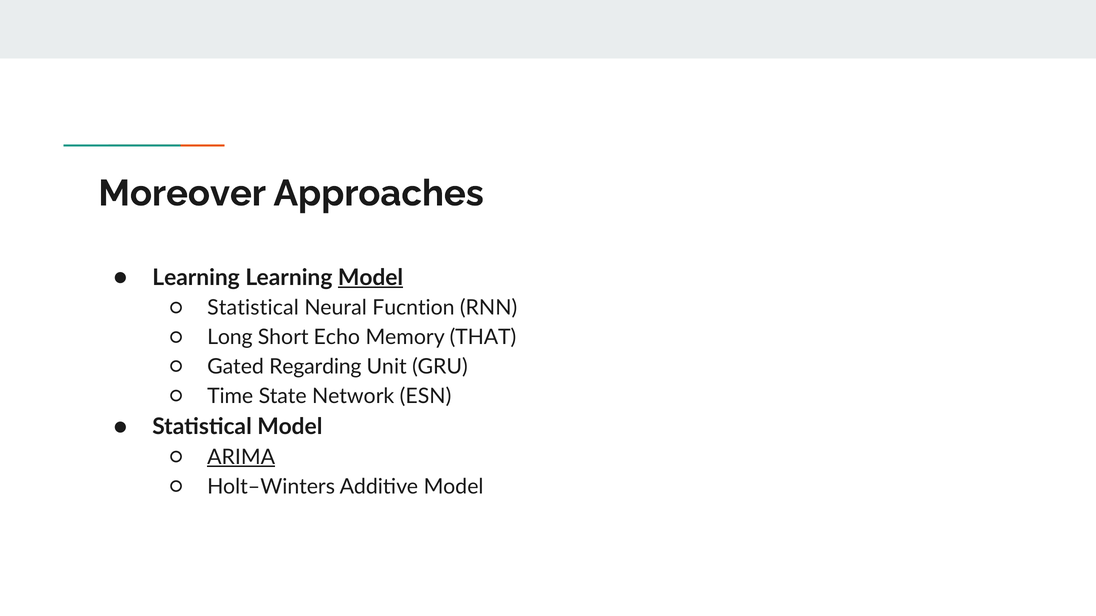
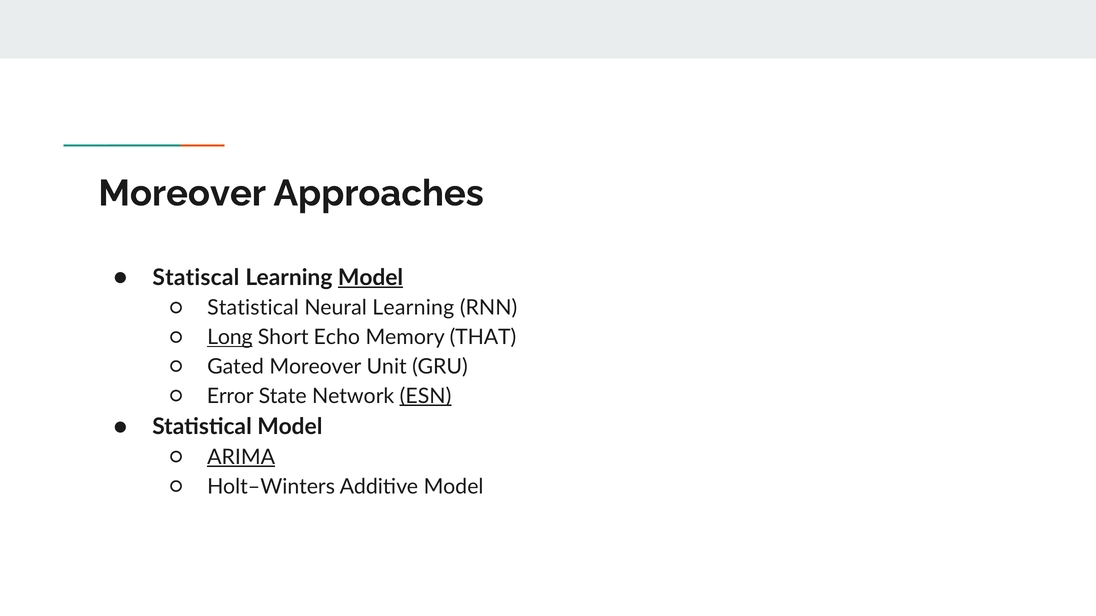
Learning at (196, 278): Learning -> Statiscal
Neural Fucntion: Fucntion -> Learning
Long underline: none -> present
Gated Regarding: Regarding -> Moreover
Time: Time -> Error
ESN underline: none -> present
